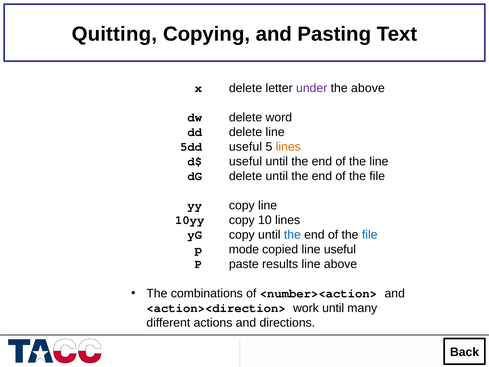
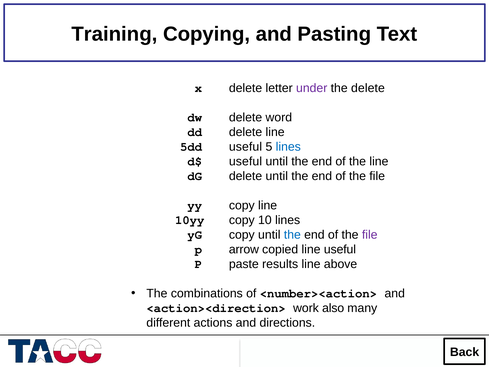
Quitting: Quitting -> Training
the above: above -> delete
lines at (288, 147) colour: orange -> blue
file at (370, 235) colour: blue -> purple
mode: mode -> arrow
work until: until -> also
